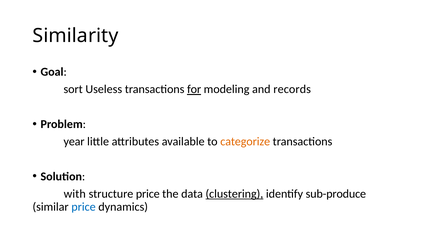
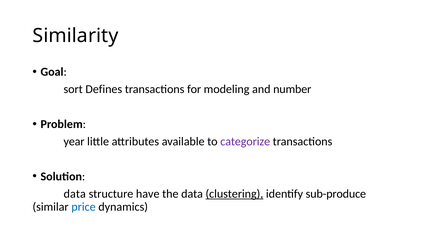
Useless: Useless -> Defines
for underline: present -> none
records: records -> number
categorize colour: orange -> purple
with at (75, 194): with -> data
structure price: price -> have
